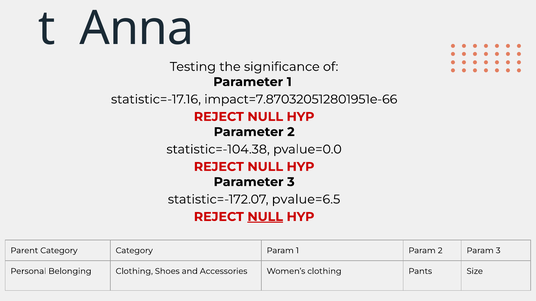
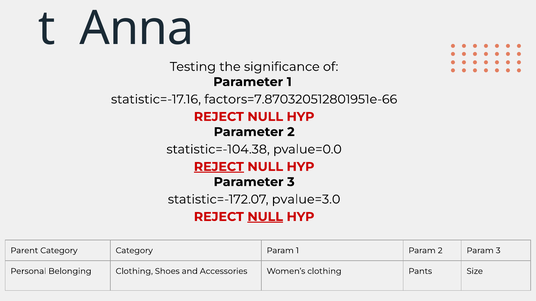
impact=7.870320512801951e-66: impact=7.870320512801951e-66 -> factors=7.870320512801951e-66
REJECT at (219, 167) underline: none -> present
pvalue=6.5: pvalue=6.5 -> pvalue=3.0
